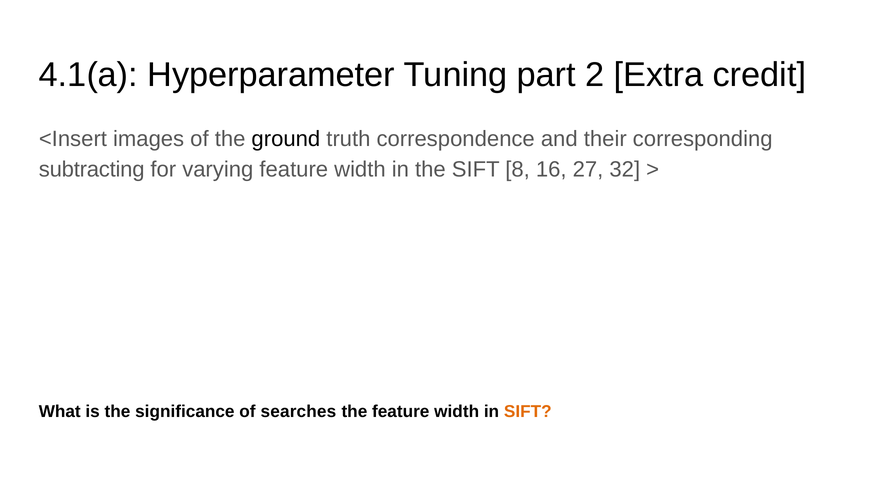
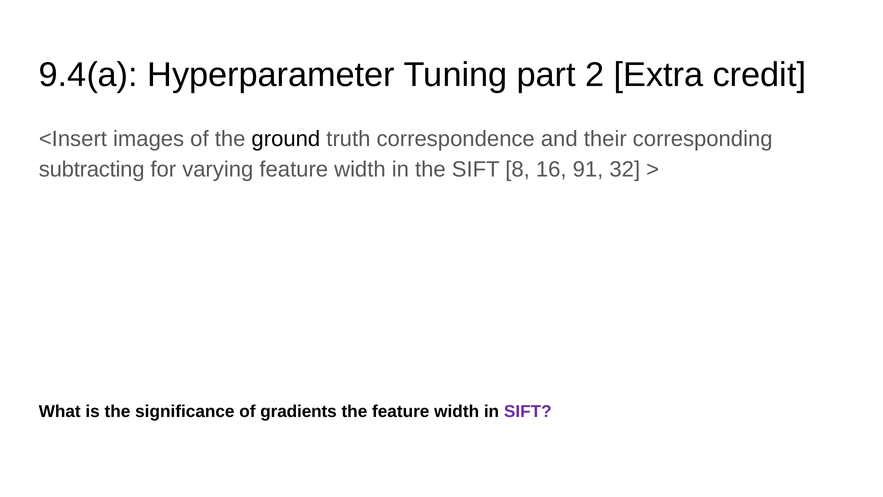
4.1(a: 4.1(a -> 9.4(a
27: 27 -> 91
searches: searches -> gradients
SIFT at (528, 411) colour: orange -> purple
